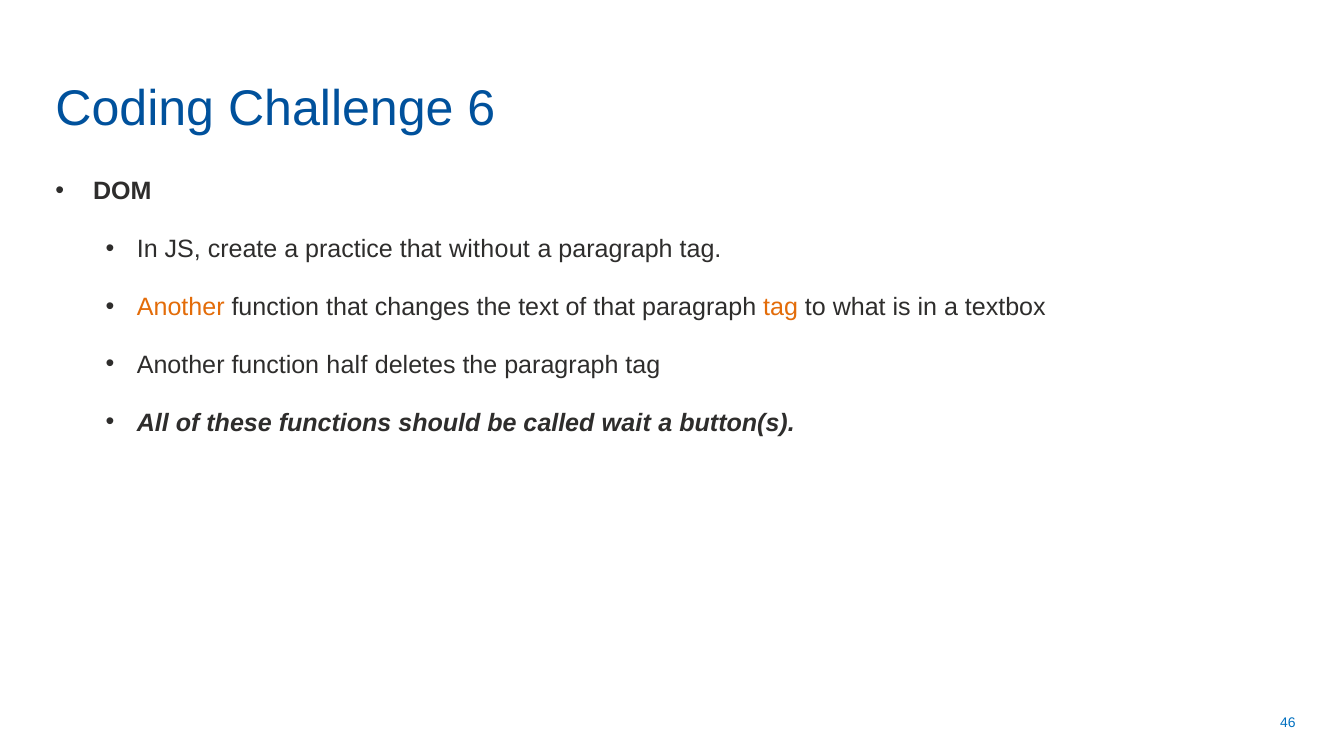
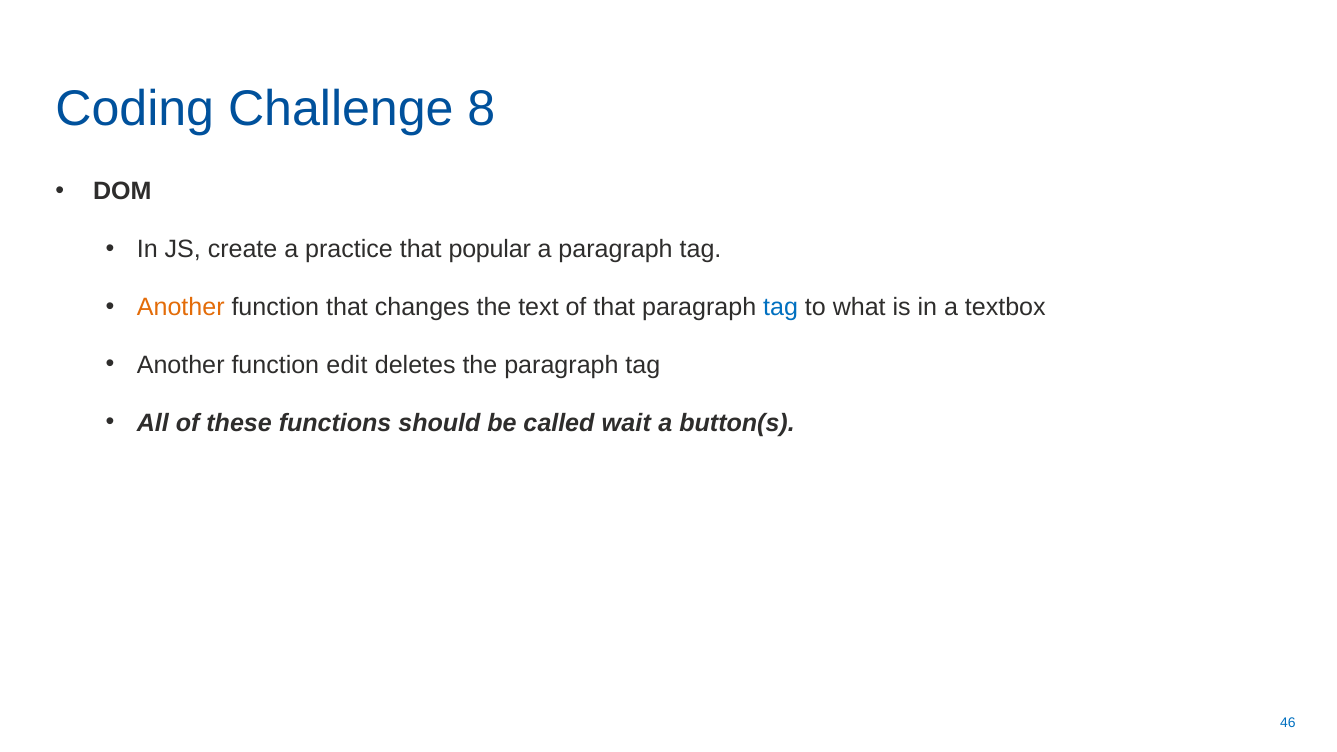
6: 6 -> 8
without: without -> popular
tag at (781, 307) colour: orange -> blue
half: half -> edit
